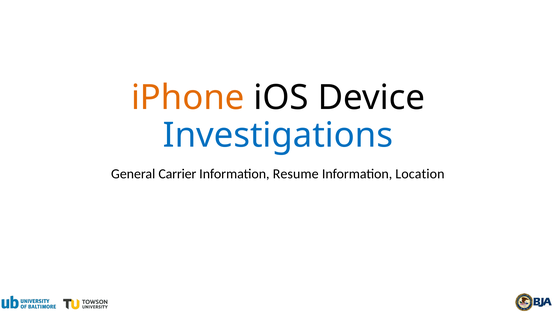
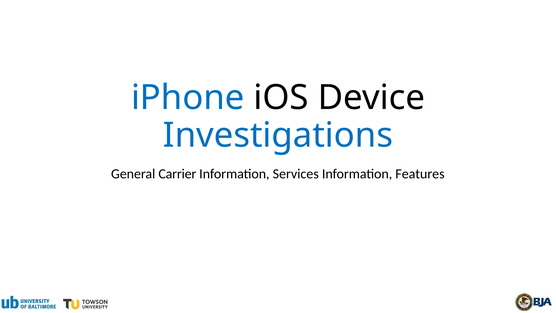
iPhone colour: orange -> blue
Resume: Resume -> Services
Location: Location -> Features
